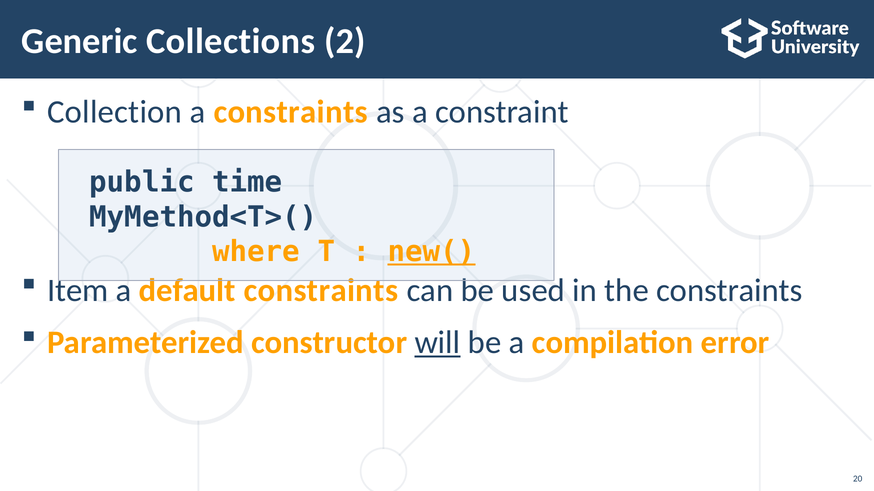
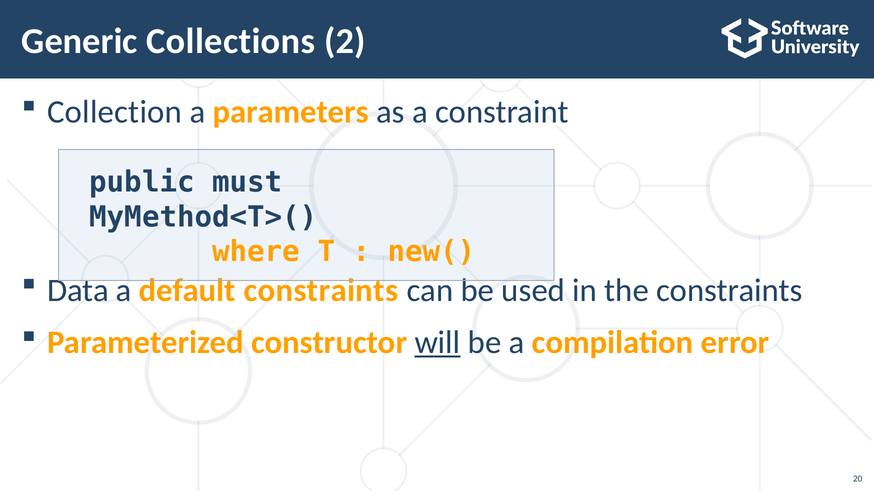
a constraints: constraints -> parameters
time: time -> must
new( underline: present -> none
Item: Item -> Data
